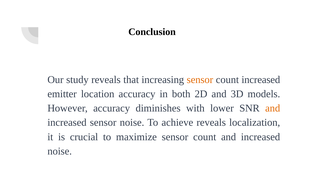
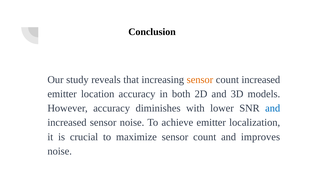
and at (273, 108) colour: orange -> blue
achieve reveals: reveals -> emitter
count and increased: increased -> improves
